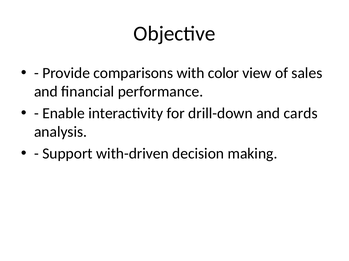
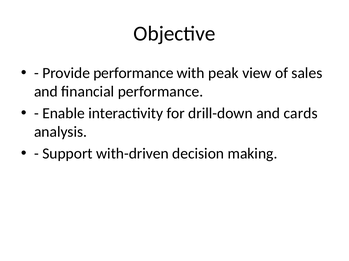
Provide comparisons: comparisons -> performance
color: color -> peak
